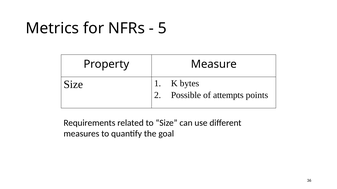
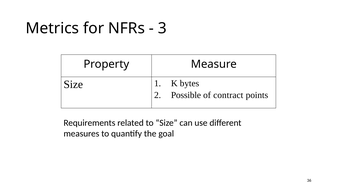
5: 5 -> 3
attempts: attempts -> contract
